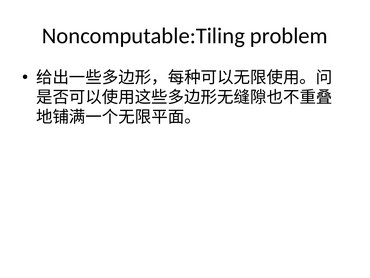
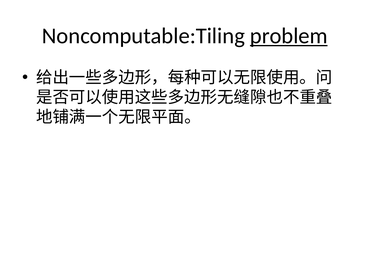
problem underline: none -> present
